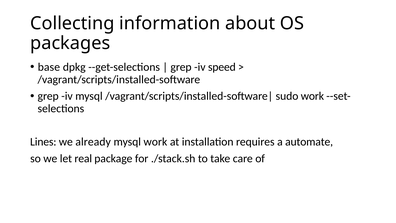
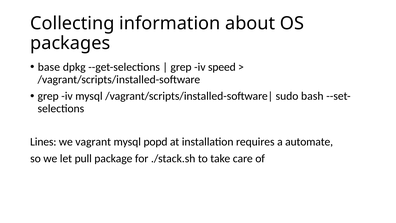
sudo work: work -> bash
already: already -> vagrant
mysql work: work -> popd
real: real -> pull
